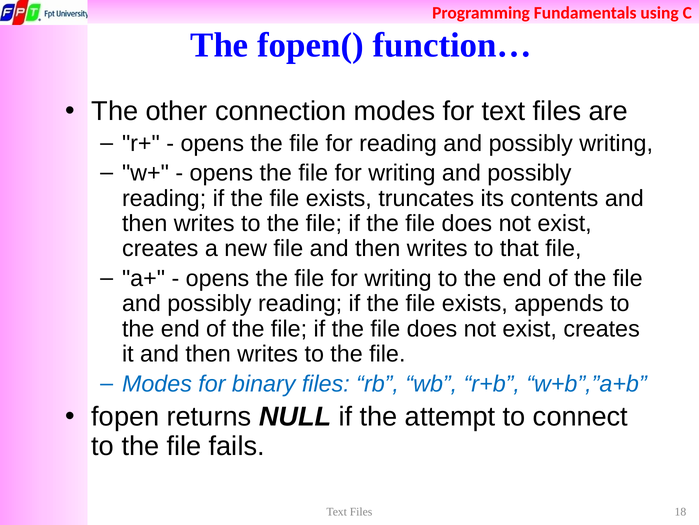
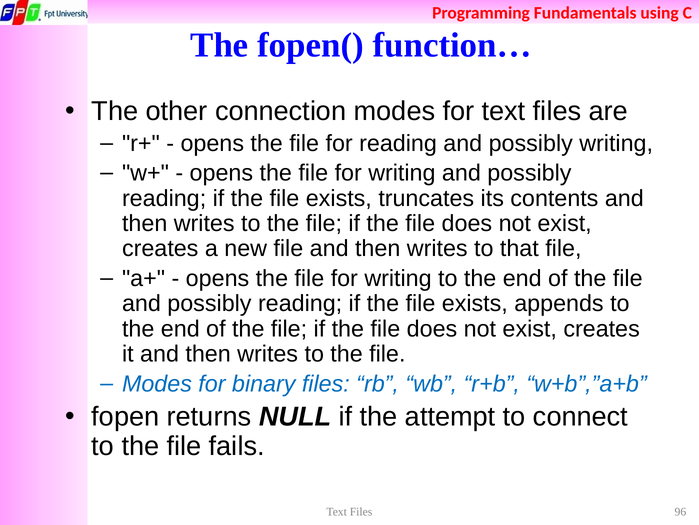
18: 18 -> 96
